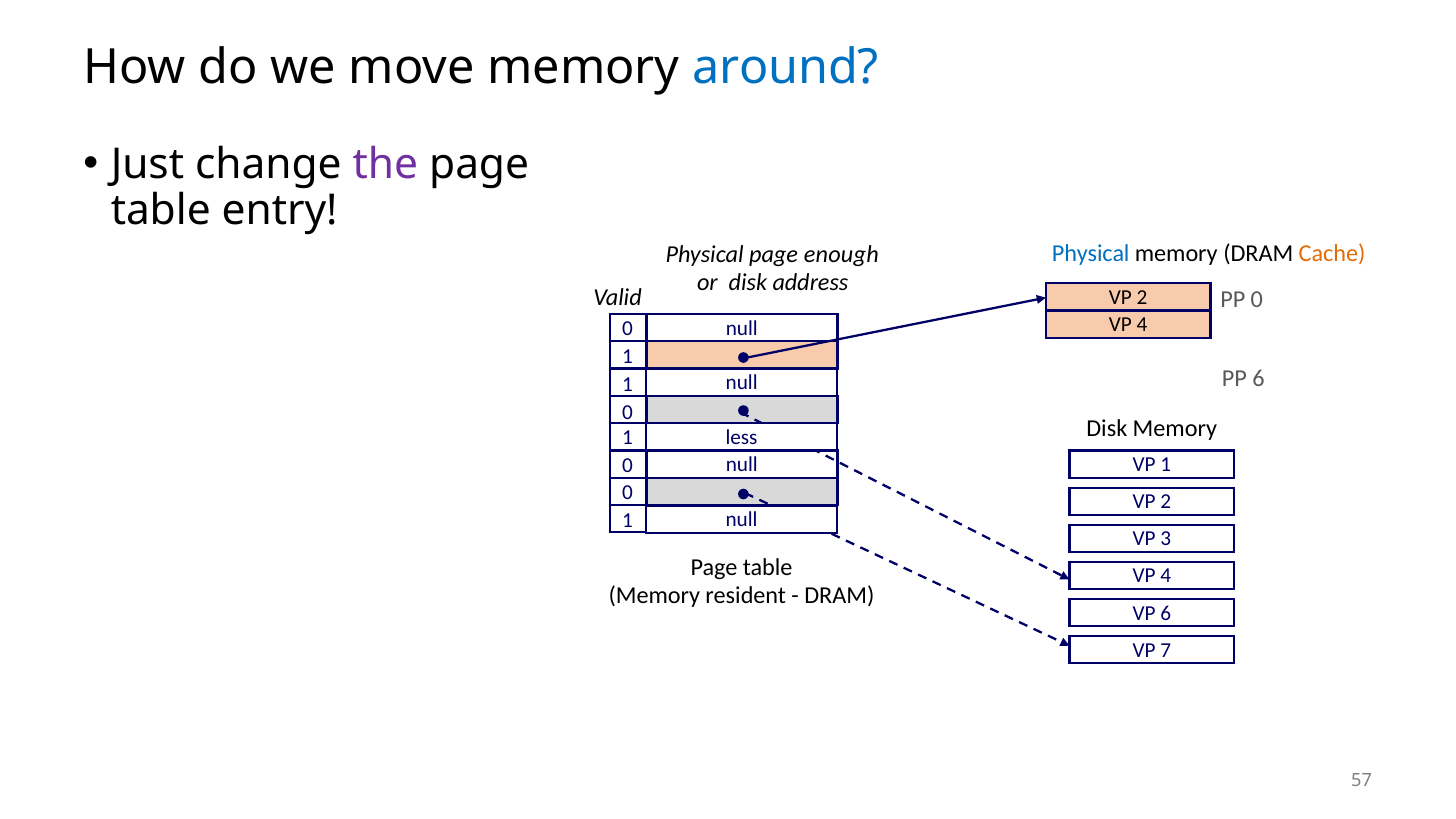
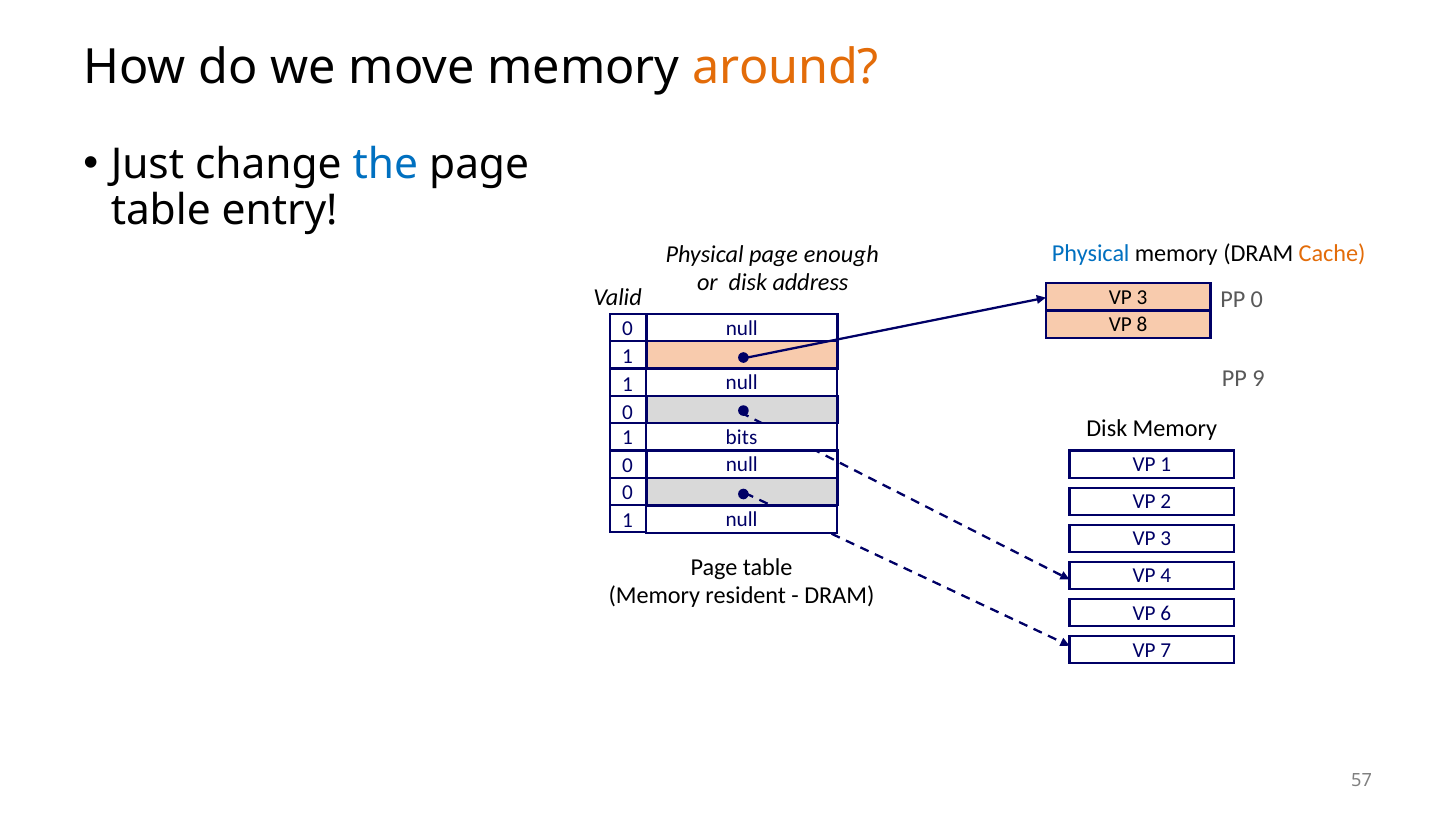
around colour: blue -> orange
the colour: purple -> blue
2 at (1142, 297): 2 -> 3
4 at (1142, 325): 4 -> 8
PP 6: 6 -> 9
less: less -> bits
